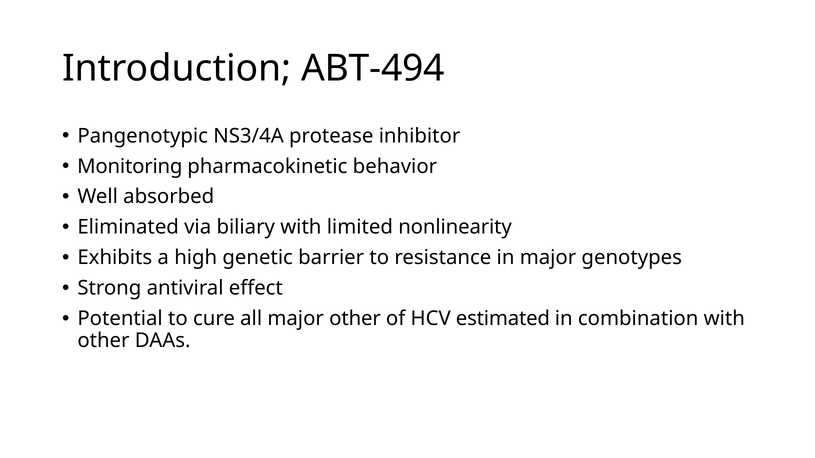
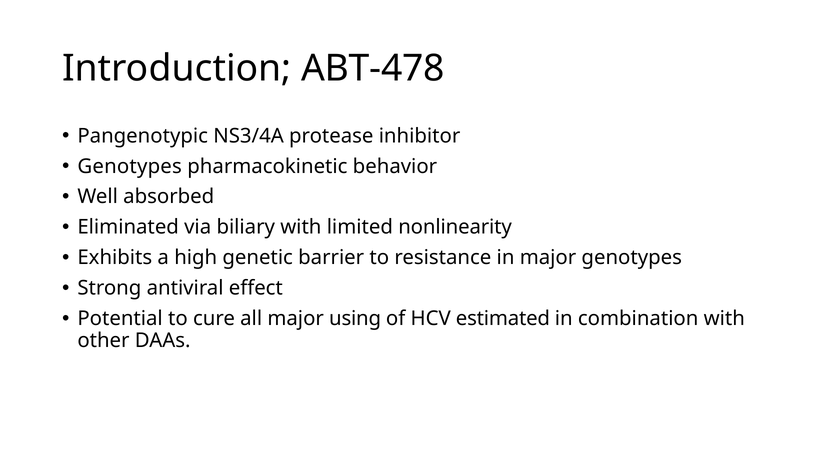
ABT-494: ABT-494 -> ABT-478
Monitoring at (130, 166): Monitoring -> Genotypes
major other: other -> using
